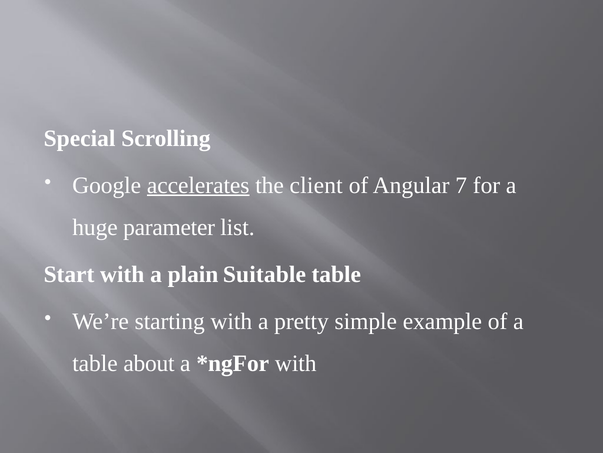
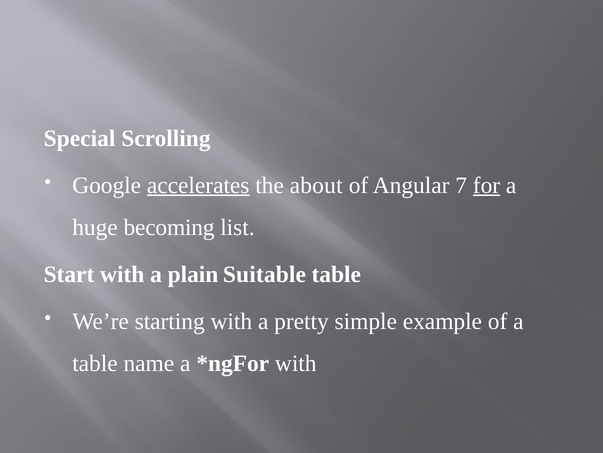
client: client -> about
for underline: none -> present
parameter: parameter -> becoming
about: about -> name
